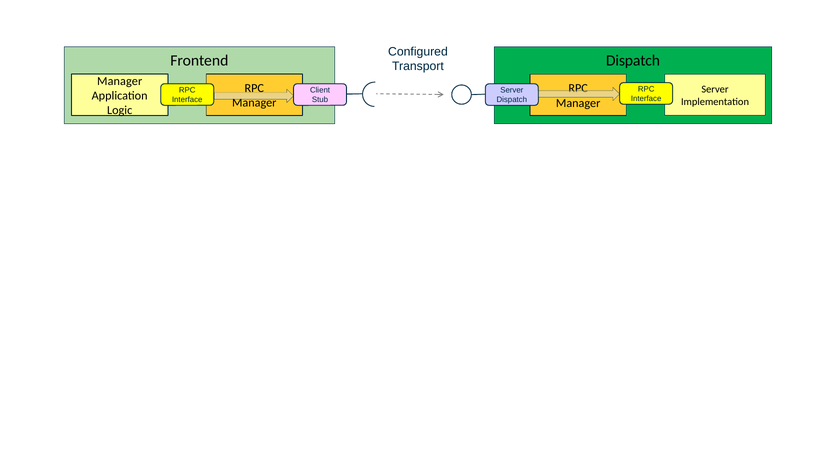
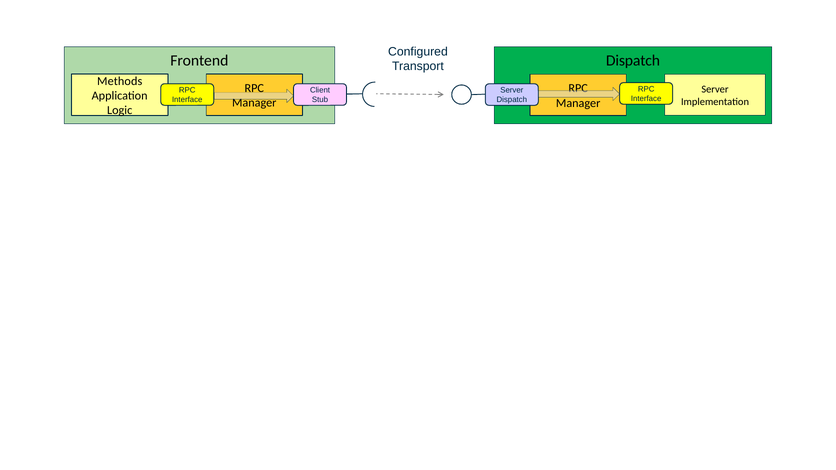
Manager at (120, 81): Manager -> Methods
